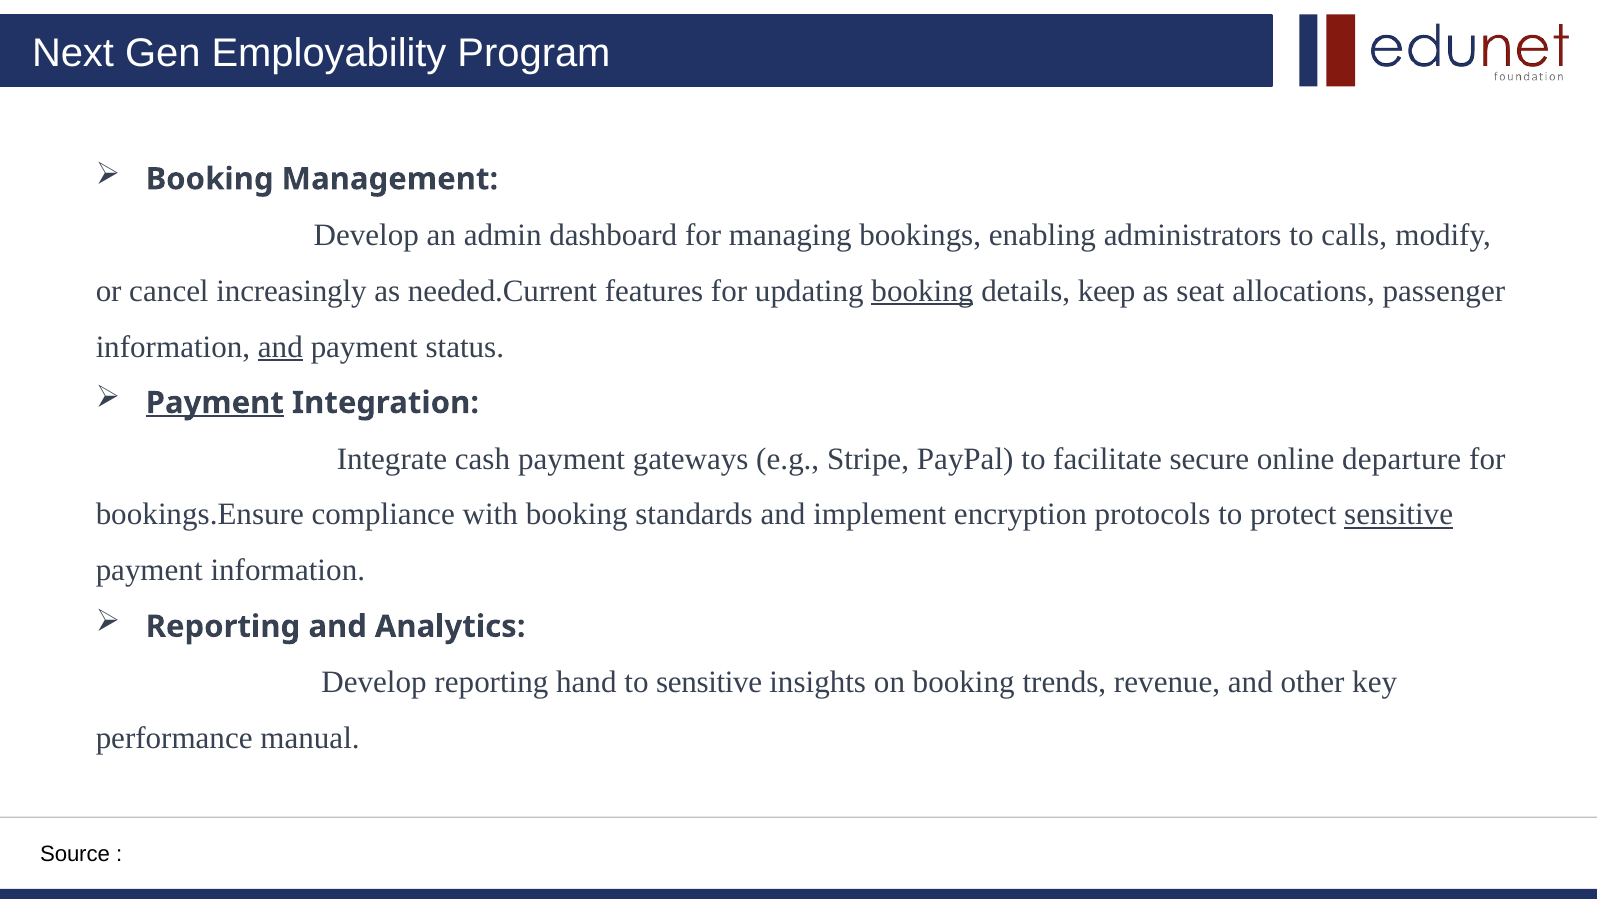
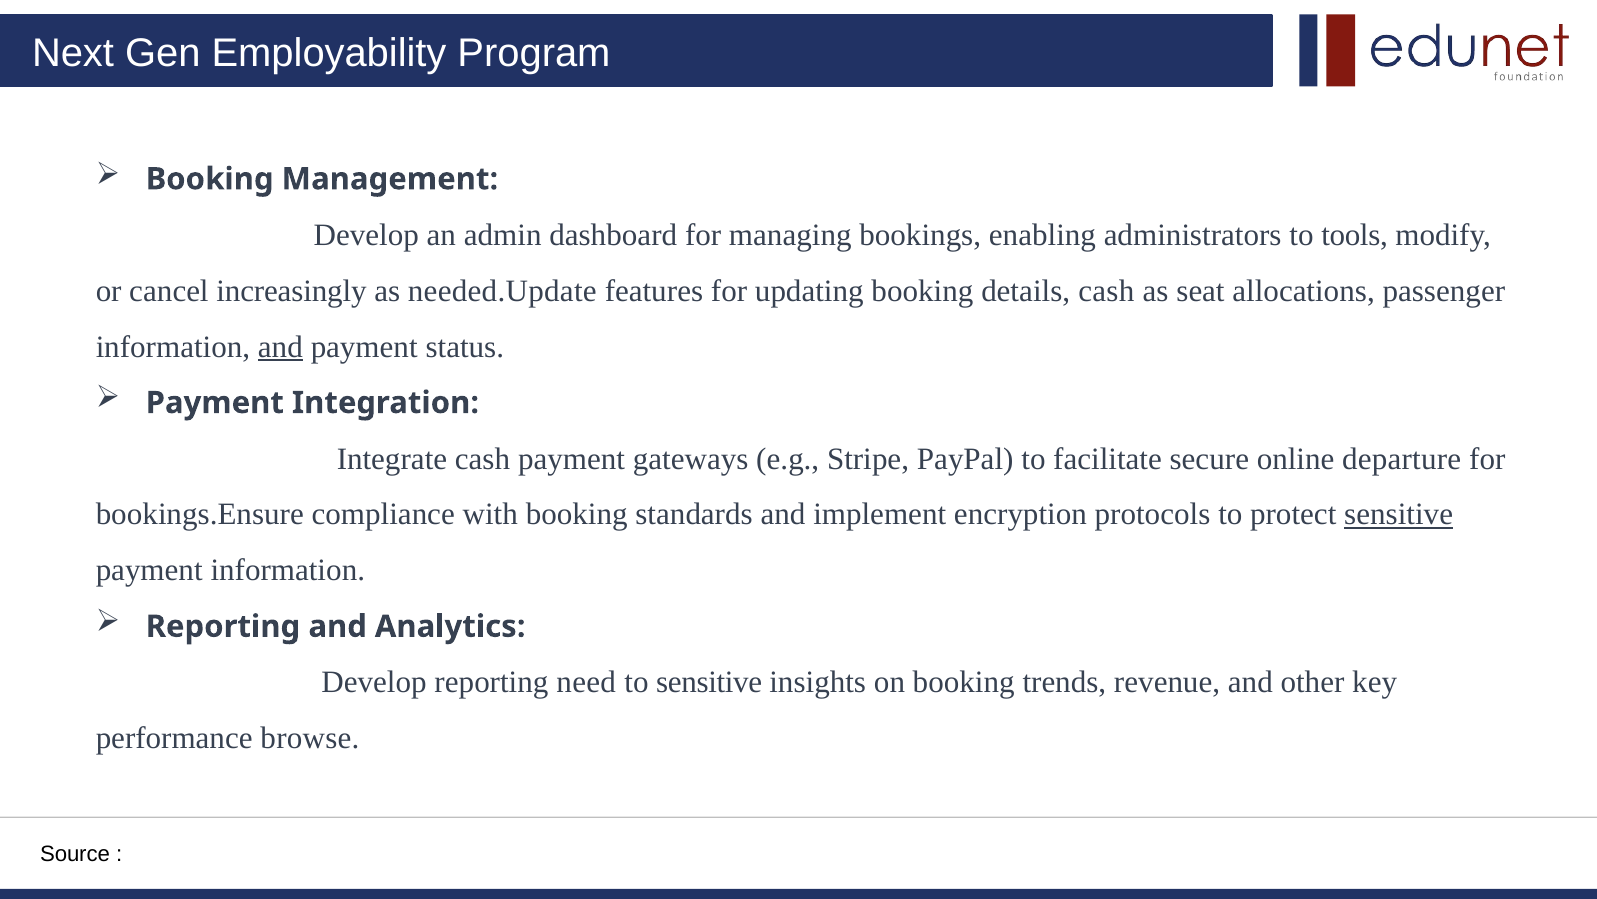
calls: calls -> tools
needed.Current: needed.Current -> needed.Update
booking at (922, 291) underline: present -> none
details keep: keep -> cash
Payment at (215, 403) underline: present -> none
hand: hand -> need
manual: manual -> browse
